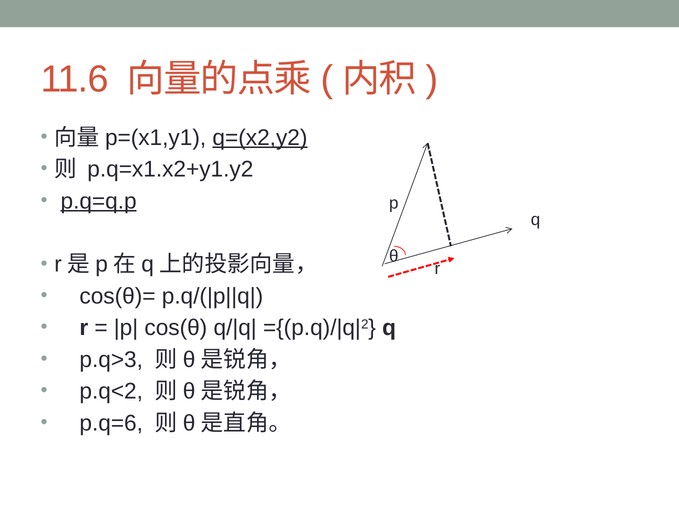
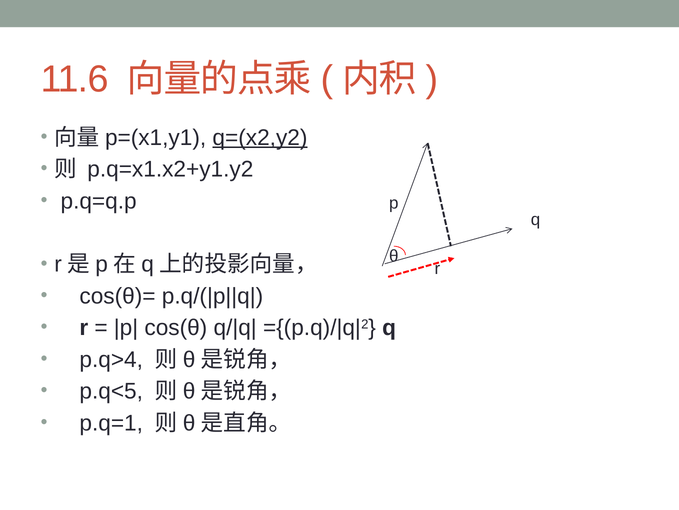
p.q=q.p underline: present -> none
p.q>3: p.q>3 -> p.q>4
p.q<2: p.q<2 -> p.q<5
p.q=6: p.q=6 -> p.q=1
